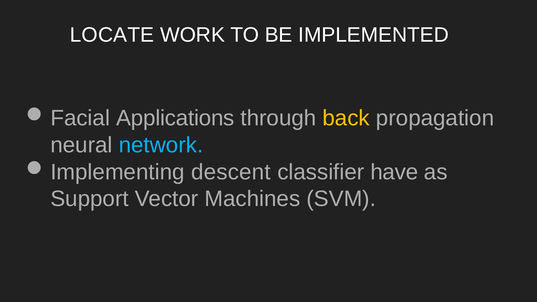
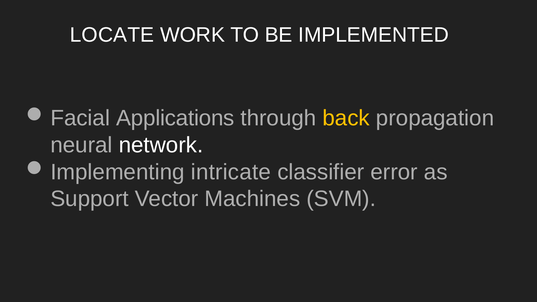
network colour: light blue -> white
descent: descent -> intricate
have: have -> error
